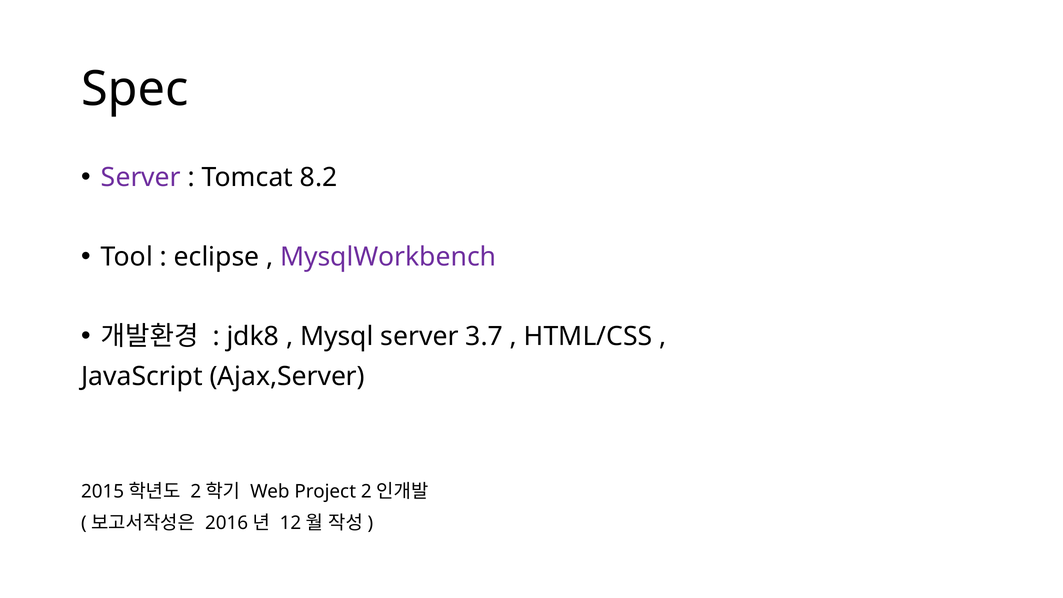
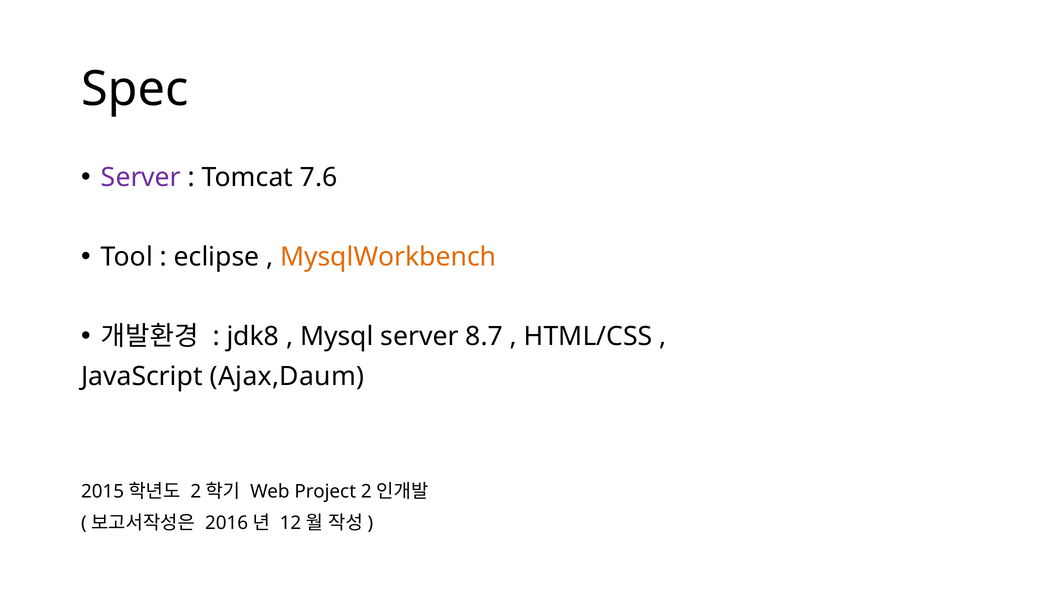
8.2: 8.2 -> 7.6
MysqlWorkbench colour: purple -> orange
3.7: 3.7 -> 8.7
Ajax,Server: Ajax,Server -> Ajax,Daum
